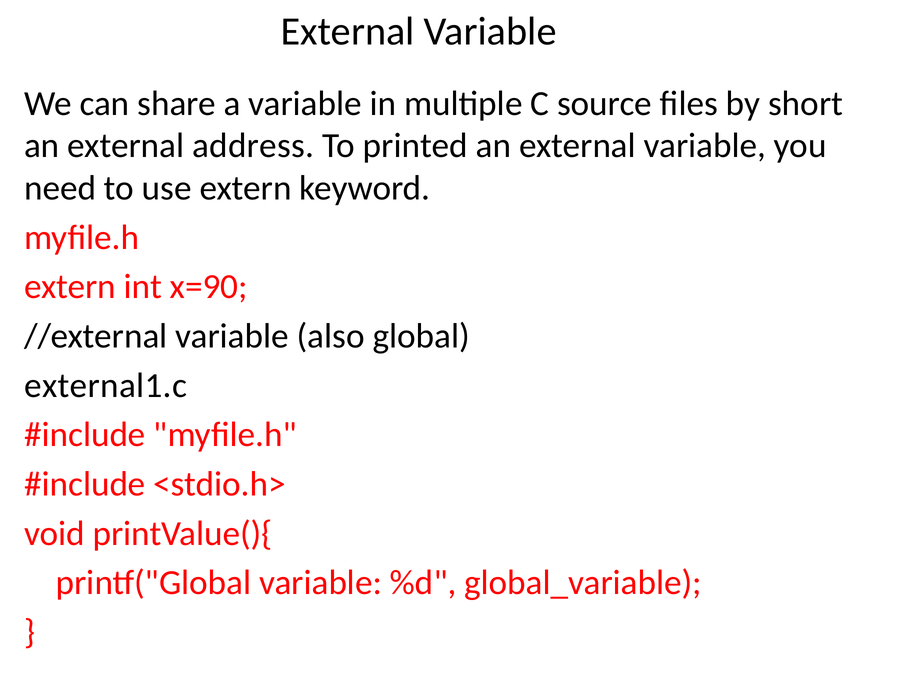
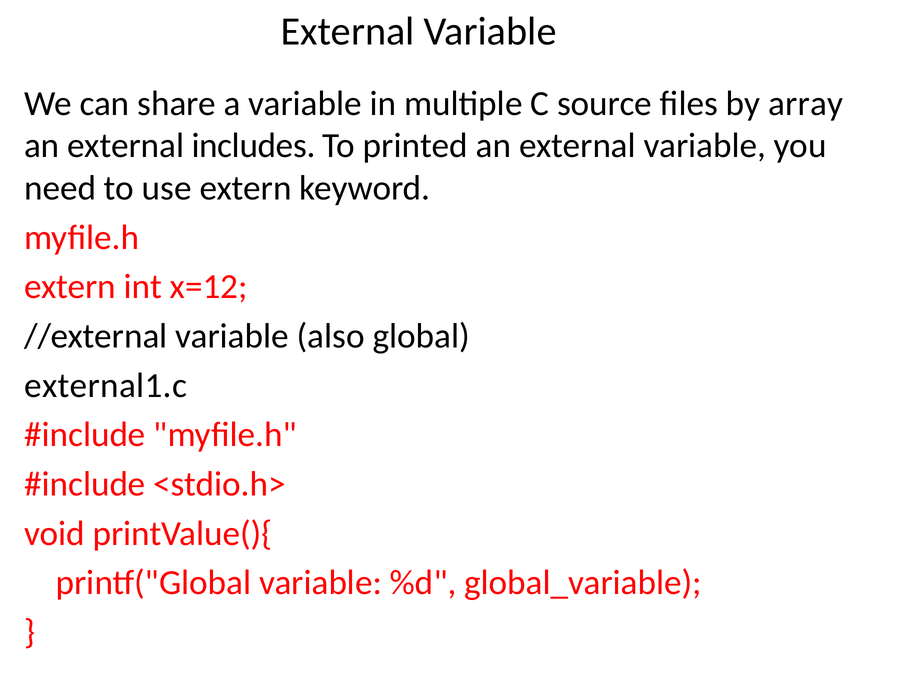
short: short -> array
address: address -> includes
x=90: x=90 -> x=12
